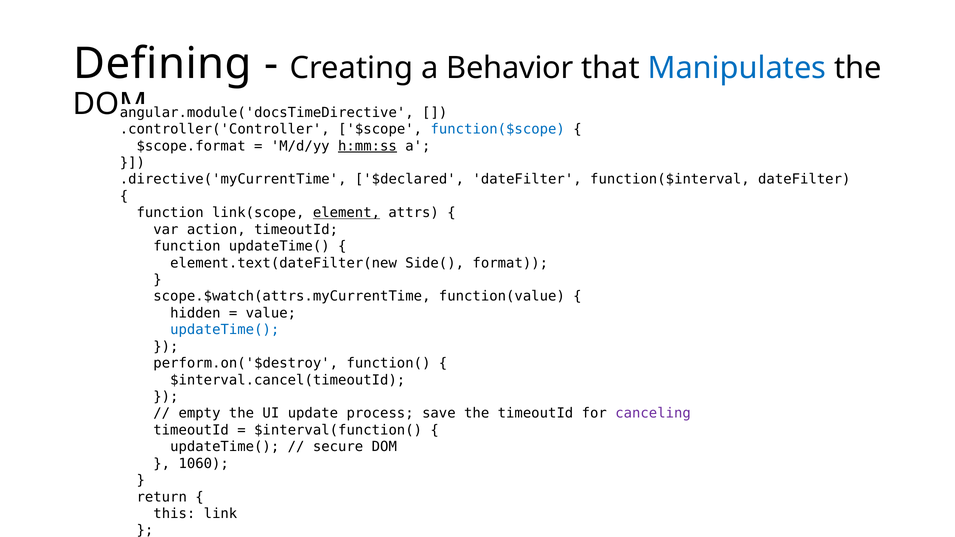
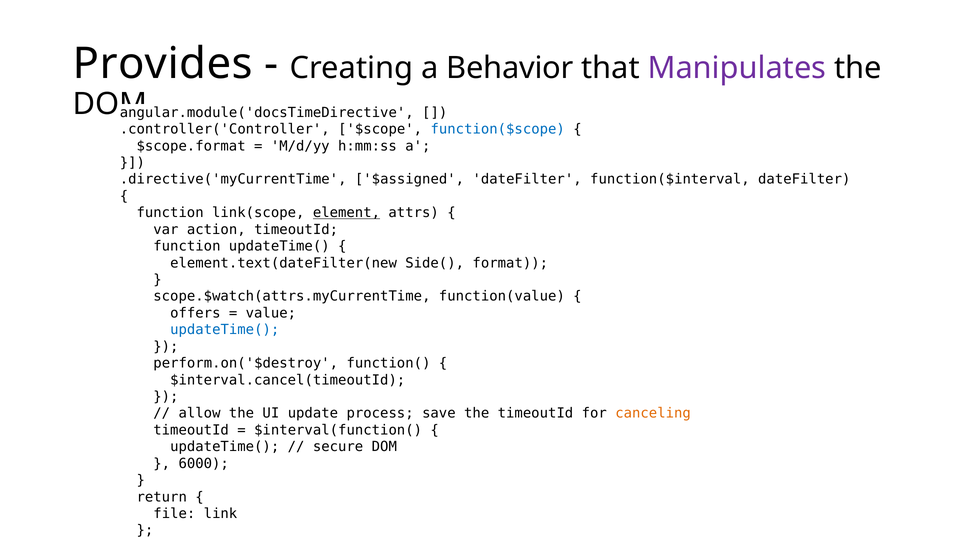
Defining: Defining -> Provides
Manipulates colour: blue -> purple
h:mm:ss underline: present -> none
$declared: $declared -> $assigned
hidden: hidden -> offers
empty: empty -> allow
canceling colour: purple -> orange
1060: 1060 -> 6000
this: this -> file
